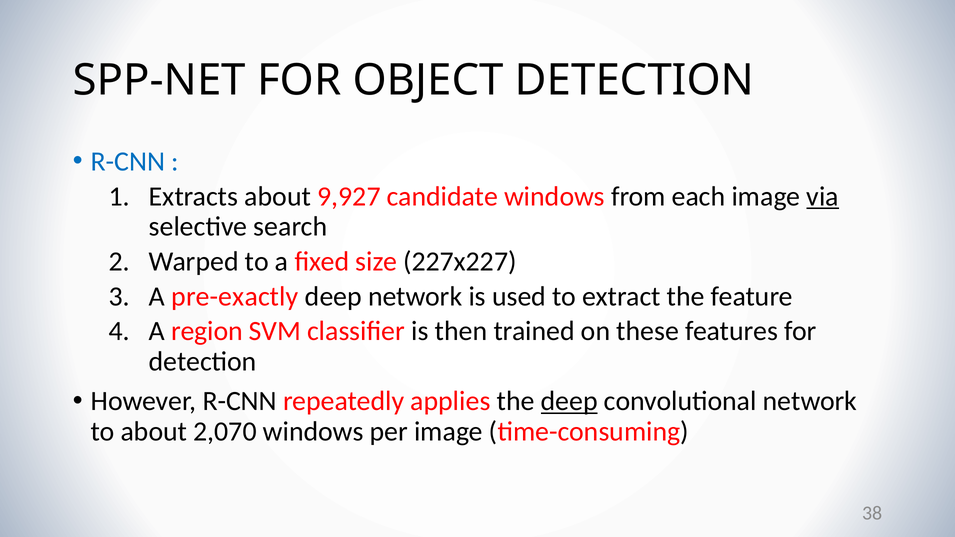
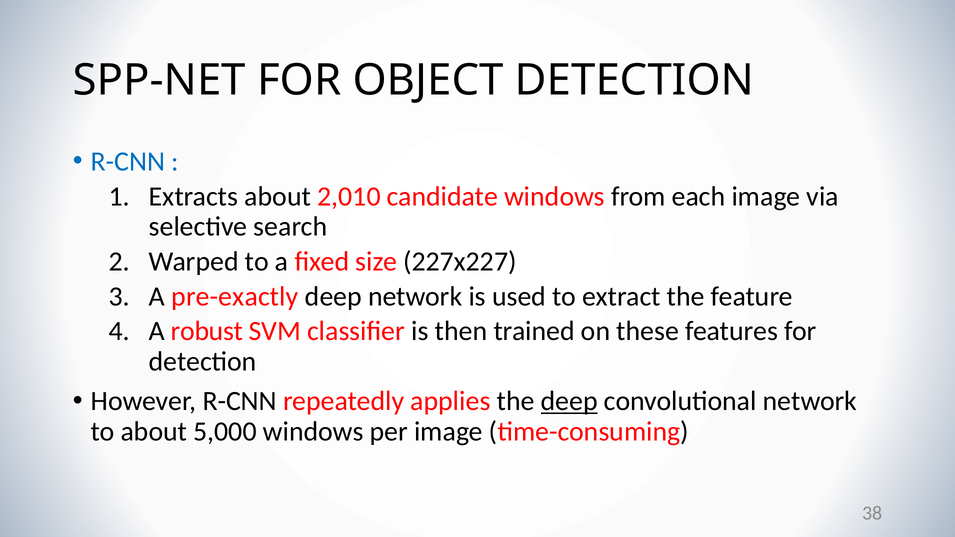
9,927: 9,927 -> 2,010
via underline: present -> none
region: region -> robust
2,070: 2,070 -> 5,000
